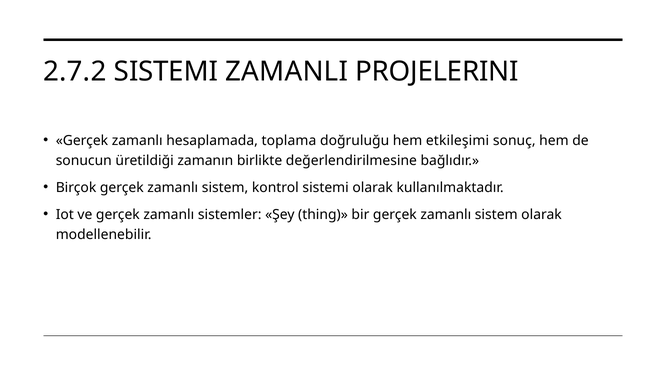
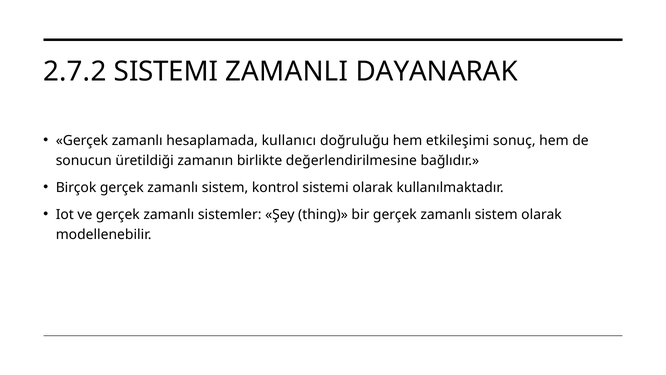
PROJELERINI: PROJELERINI -> DAYANARAK
toplama: toplama -> kullanıcı
